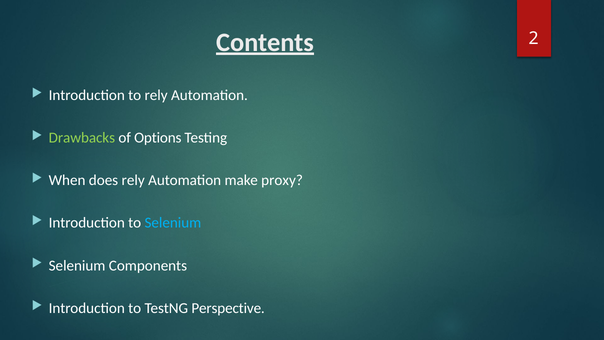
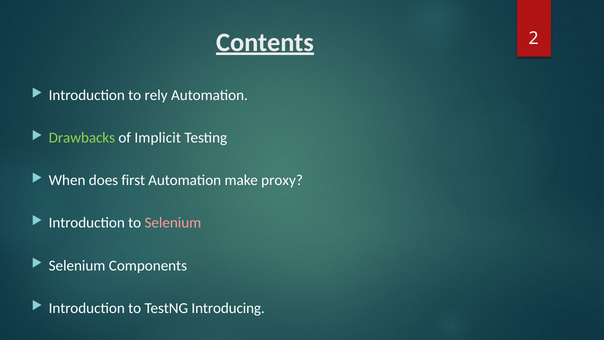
Options: Options -> Implicit
does rely: rely -> first
Selenium at (173, 223) colour: light blue -> pink
Perspective: Perspective -> Introducing
